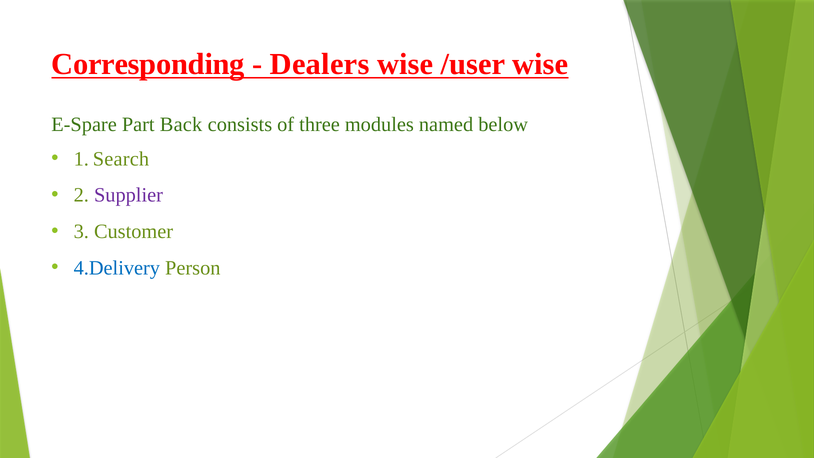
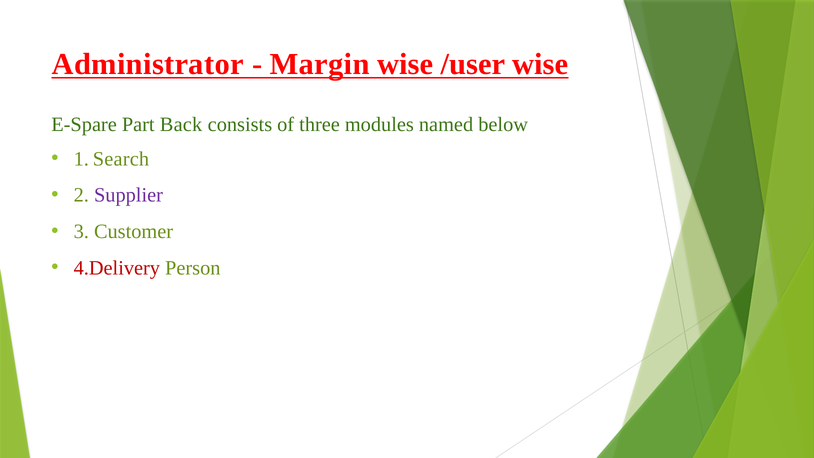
Corresponding: Corresponding -> Administrator
Dealers: Dealers -> Margin
4.Delivery colour: blue -> red
